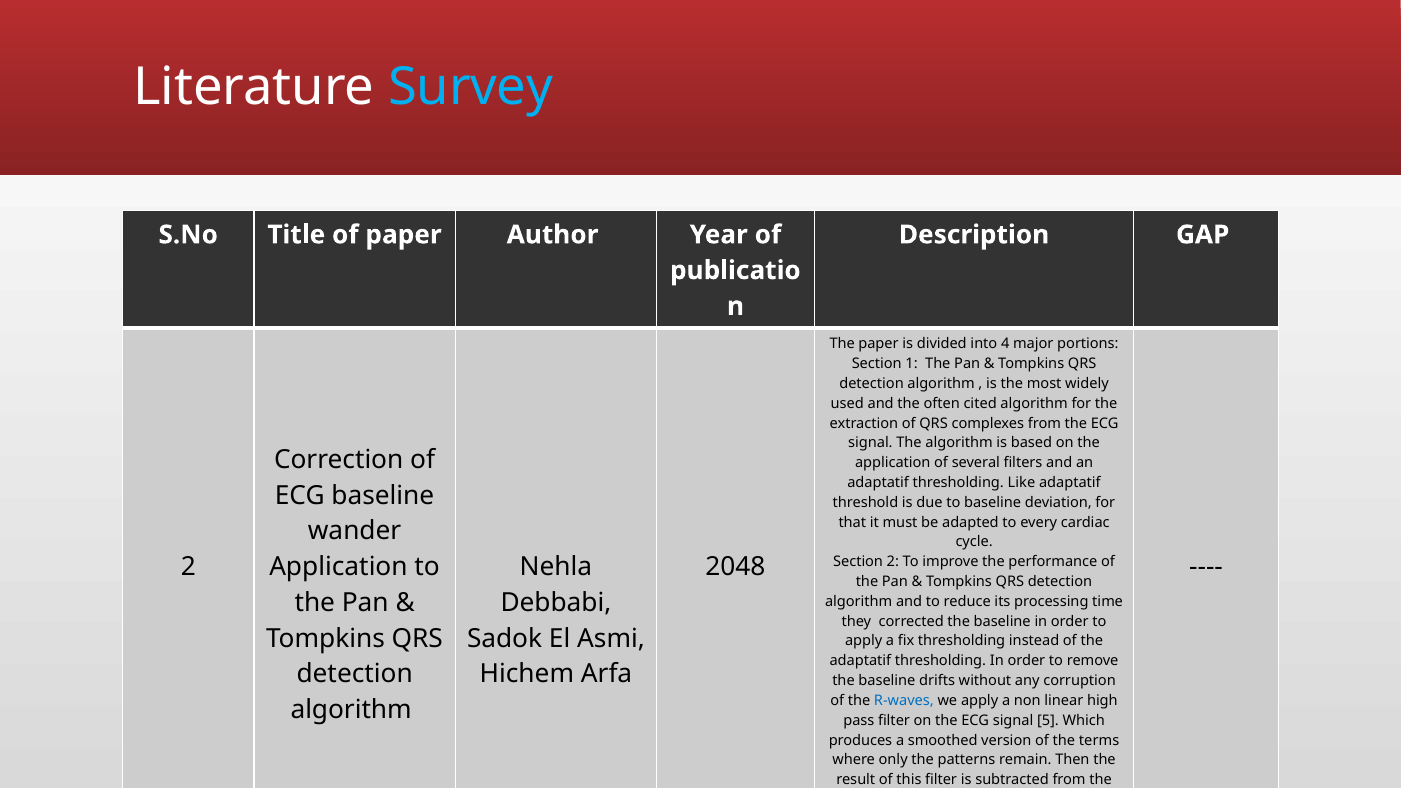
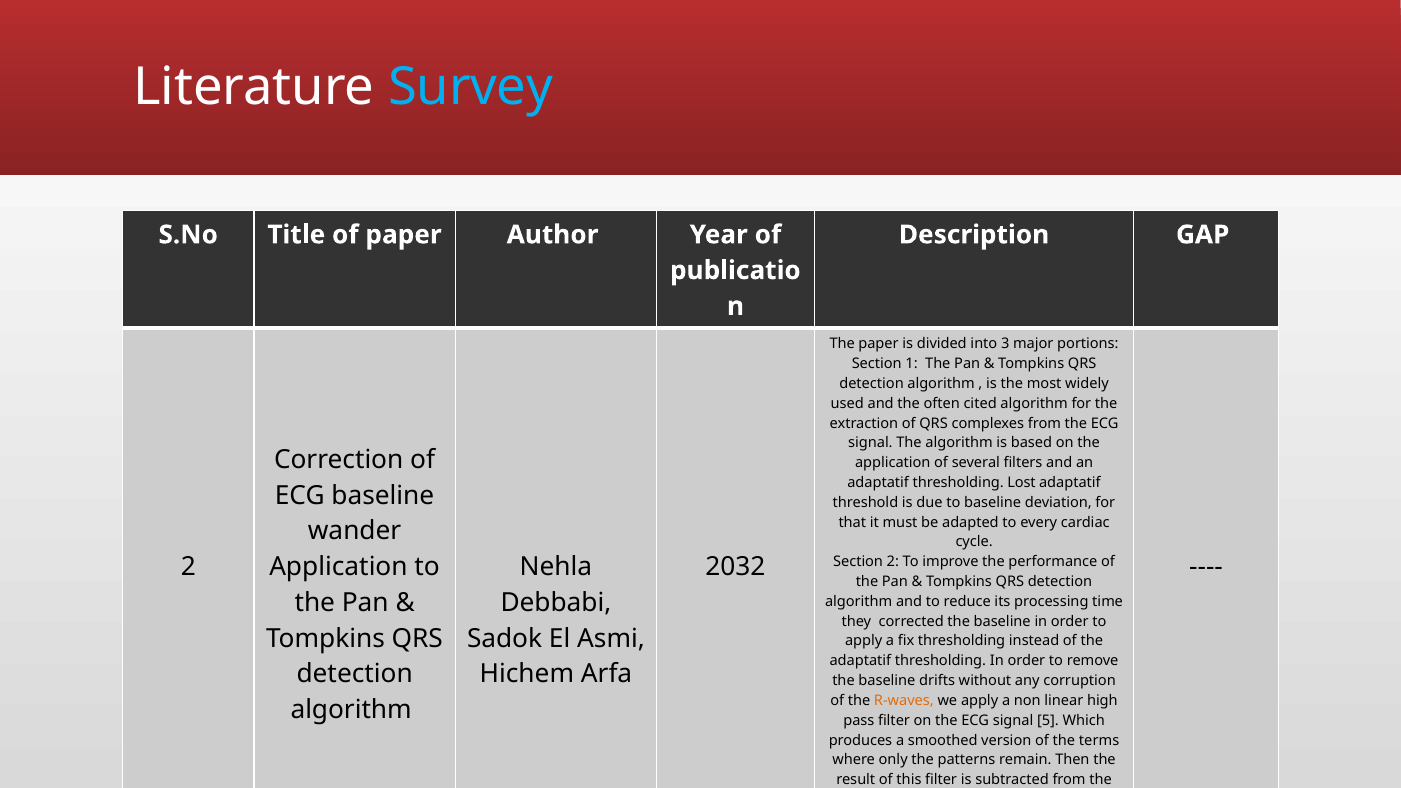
4: 4 -> 3
Like: Like -> Lost
2048: 2048 -> 2032
R-waves colour: blue -> orange
